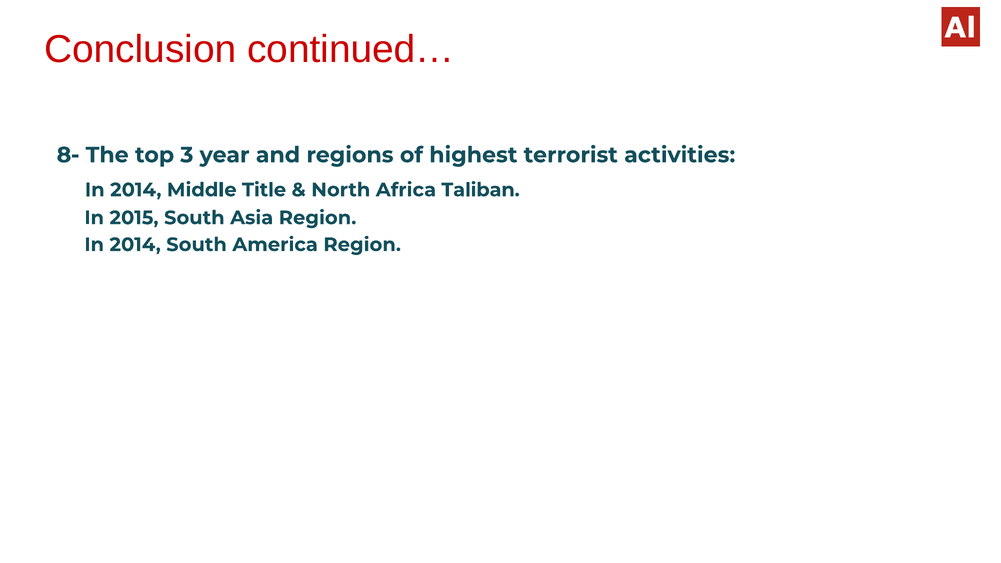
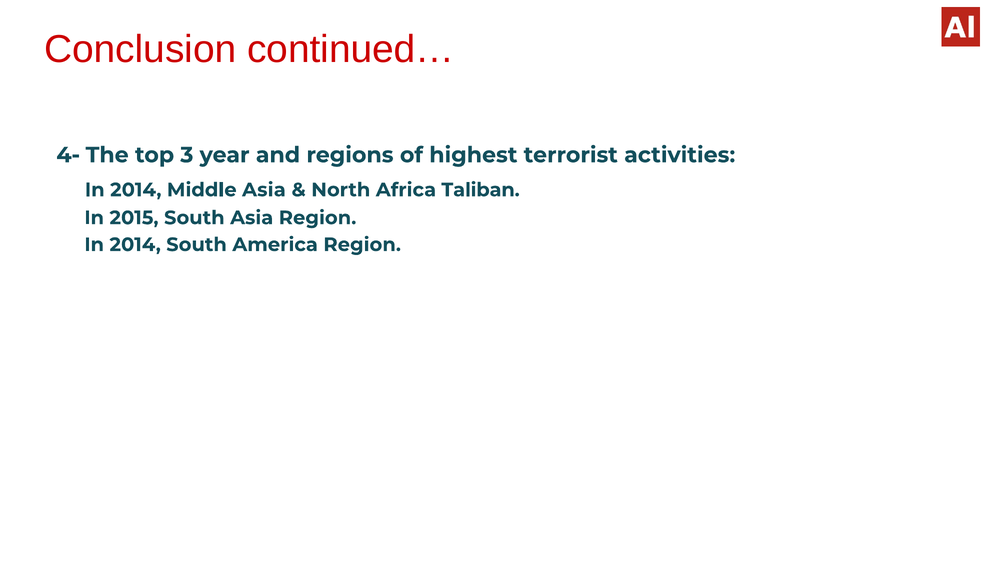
8-: 8- -> 4-
Middle Title: Title -> Asia
